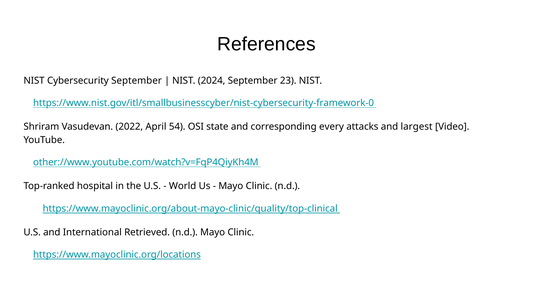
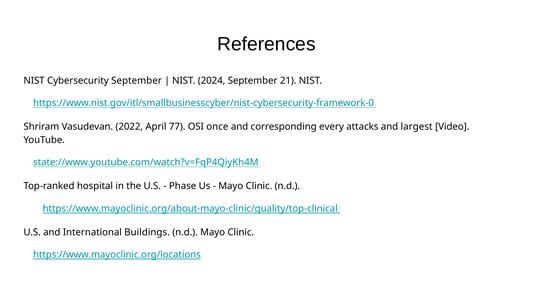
23: 23 -> 21
54: 54 -> 77
state: state -> once
other://www.youtube.com/watch?v=FqP4QiyKh4M: other://www.youtube.com/watch?v=FqP4QiyKh4M -> state://www.youtube.com/watch?v=FqP4QiyKh4M
World: World -> Phase
Retrieved: Retrieved -> Buildings
